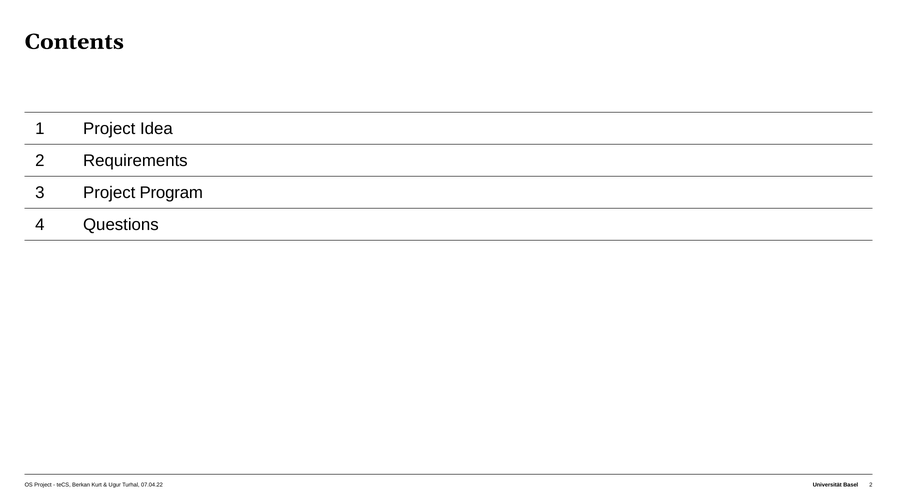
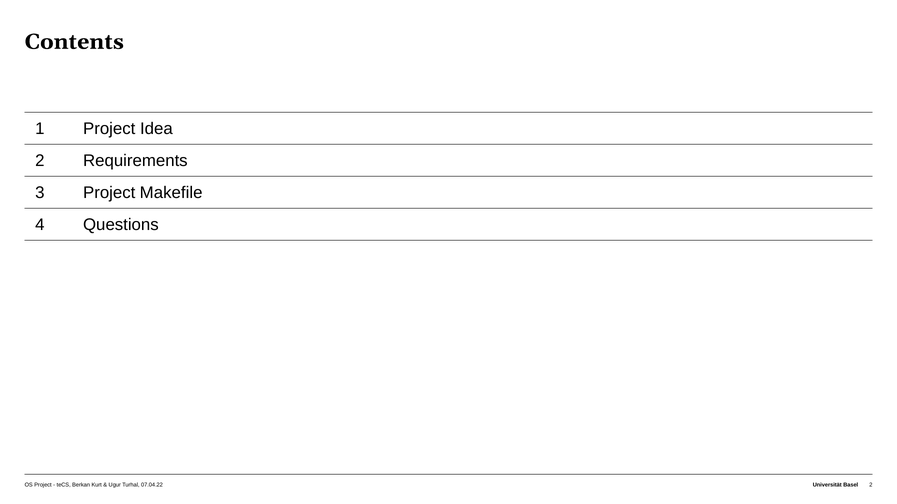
Program: Program -> Makefile
